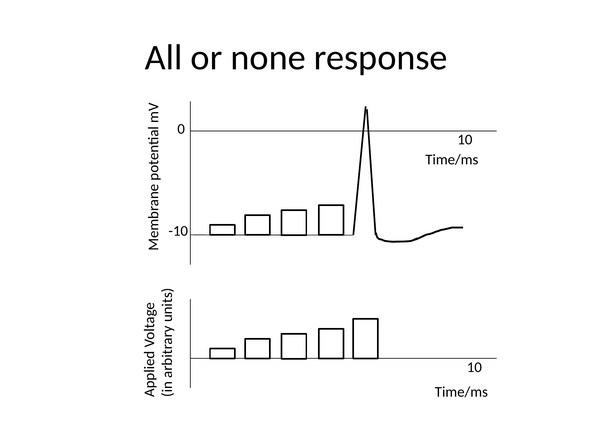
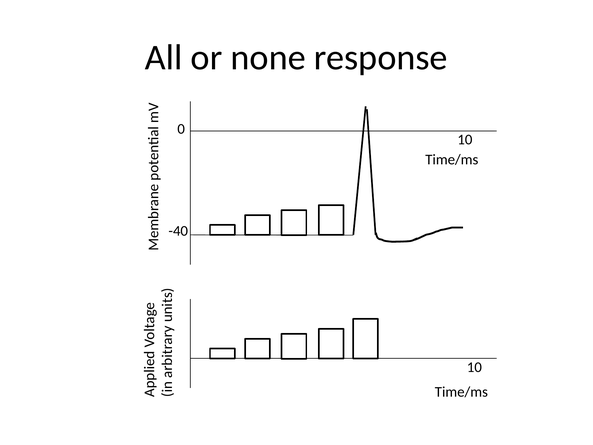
-10: -10 -> -40
